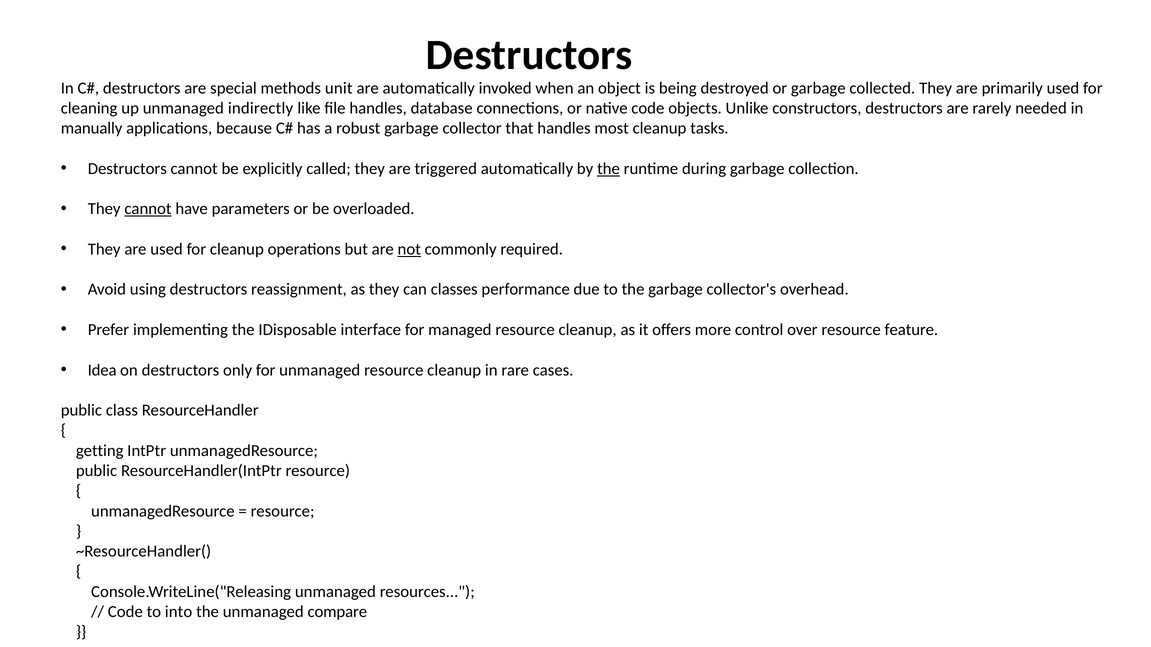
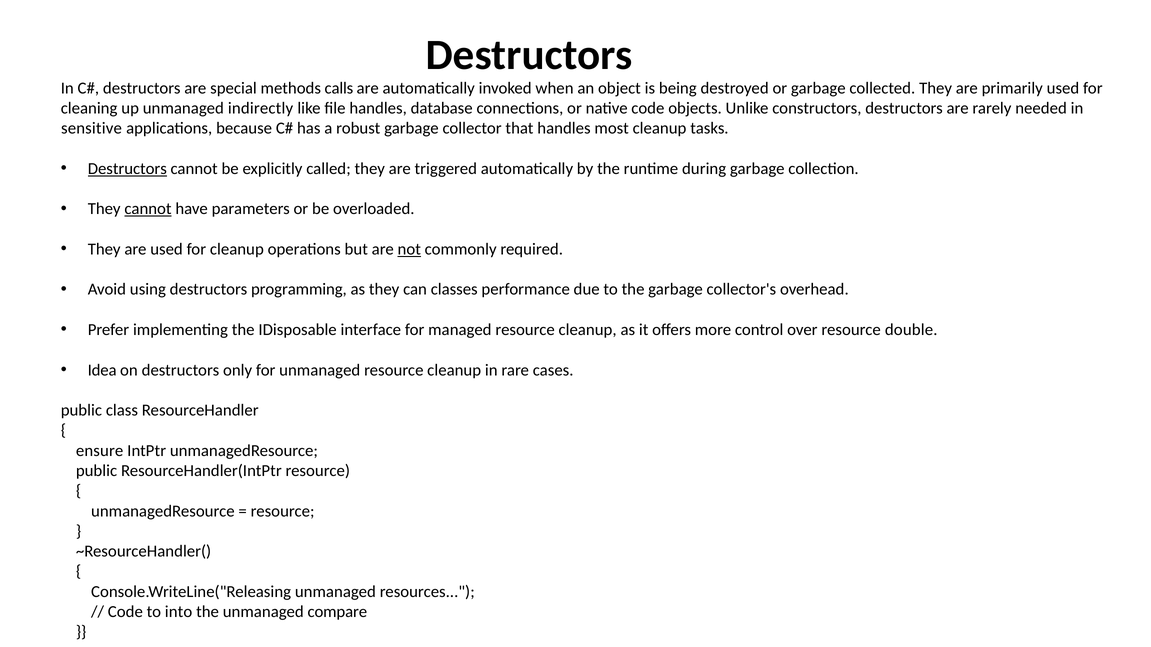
unit: unit -> calls
manually: manually -> sensitive
Destructors at (127, 169) underline: none -> present
the at (608, 169) underline: present -> none
reassignment: reassignment -> programming
feature: feature -> double
getting: getting -> ensure
